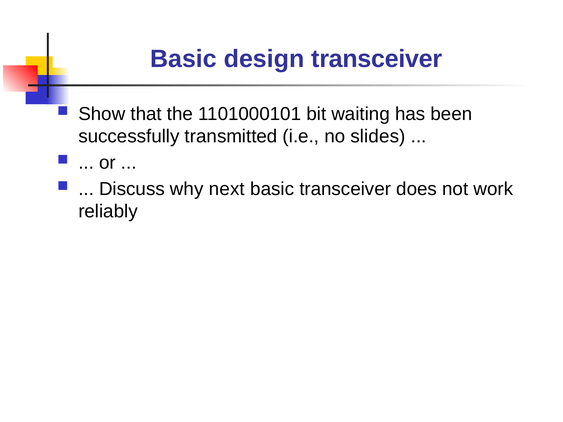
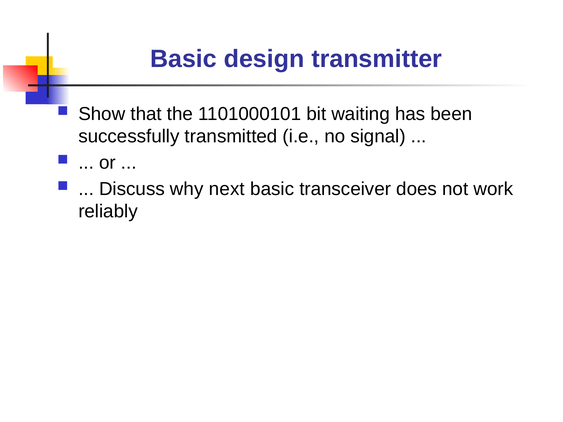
design transceiver: transceiver -> transmitter
slides: slides -> signal
